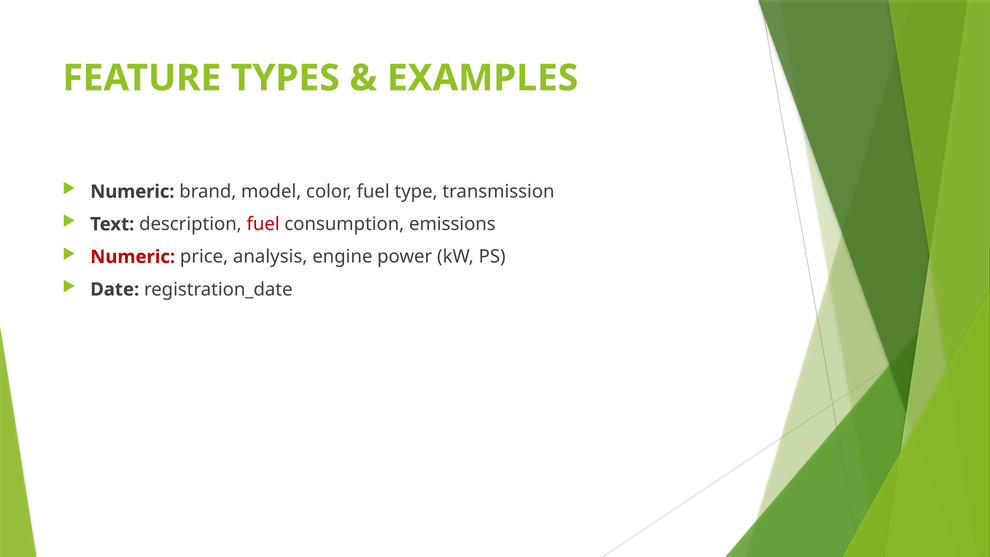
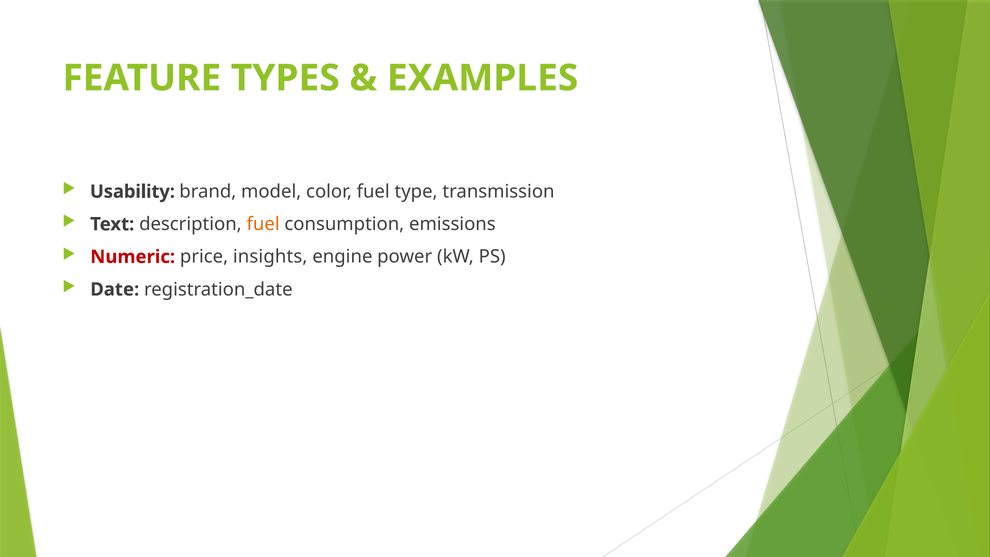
Numeric at (132, 192): Numeric -> Usability
fuel at (263, 224) colour: red -> orange
analysis: analysis -> insights
